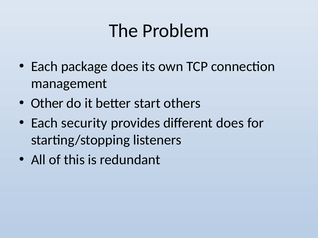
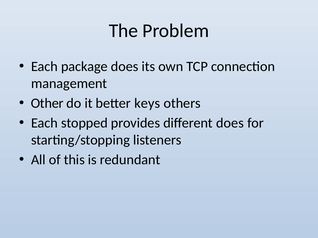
start: start -> keys
security: security -> stopped
